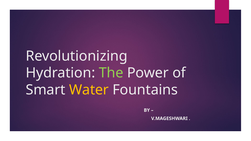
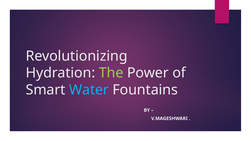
Water colour: yellow -> light blue
